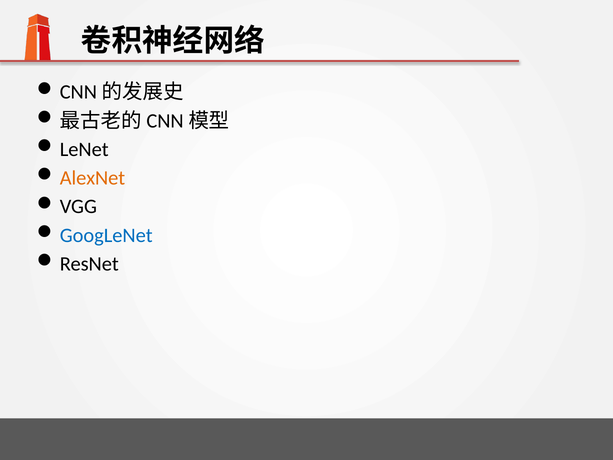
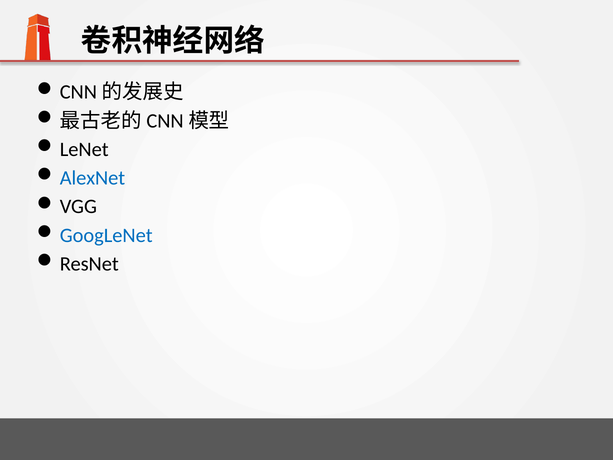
AlexNet colour: orange -> blue
